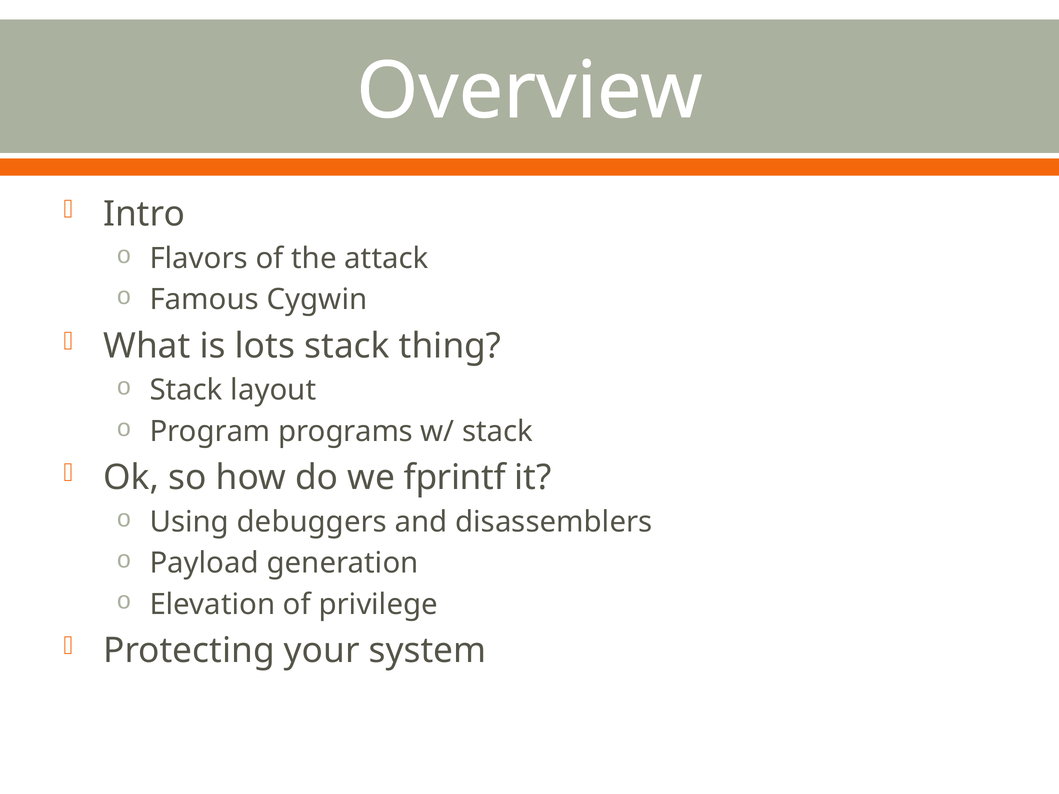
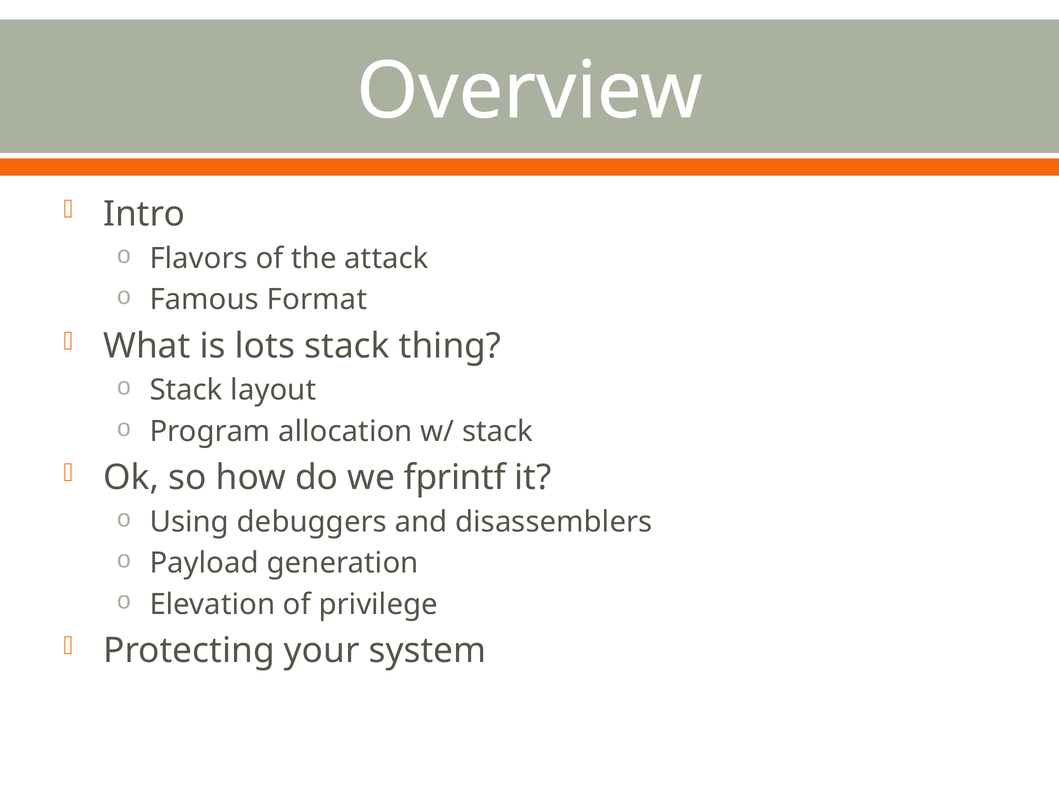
Cygwin: Cygwin -> Format
programs: programs -> allocation
